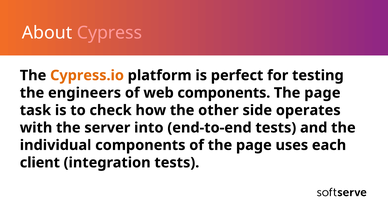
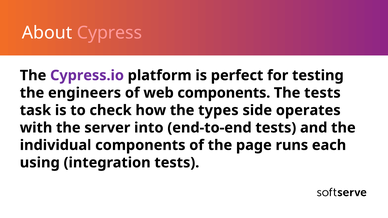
Cypress.io colour: orange -> purple
page at (322, 93): page -> tests
other: other -> types
uses: uses -> runs
client: client -> using
